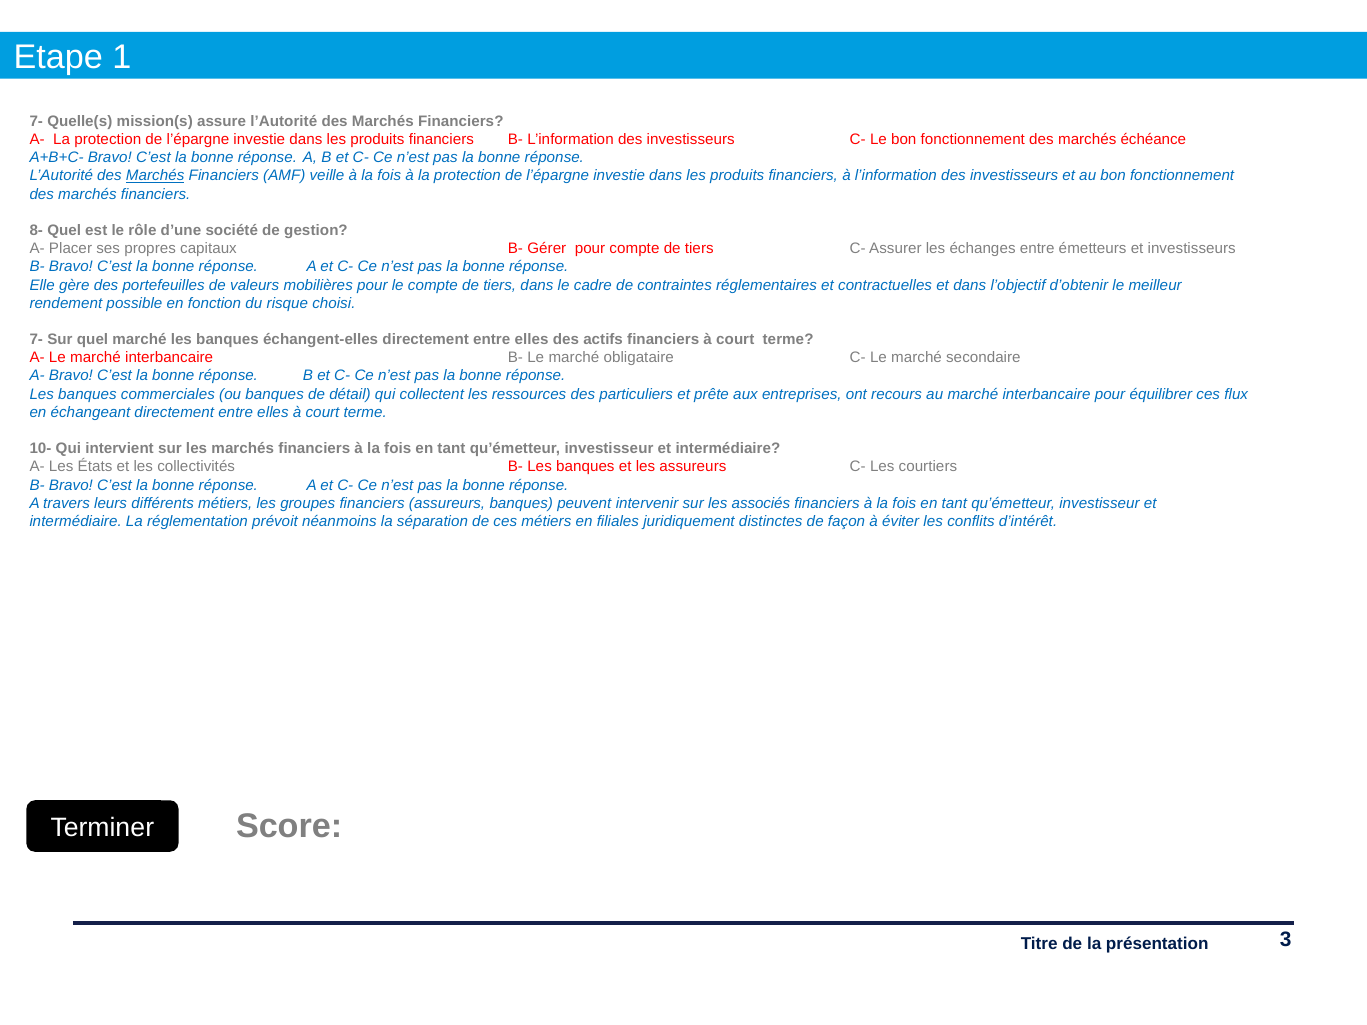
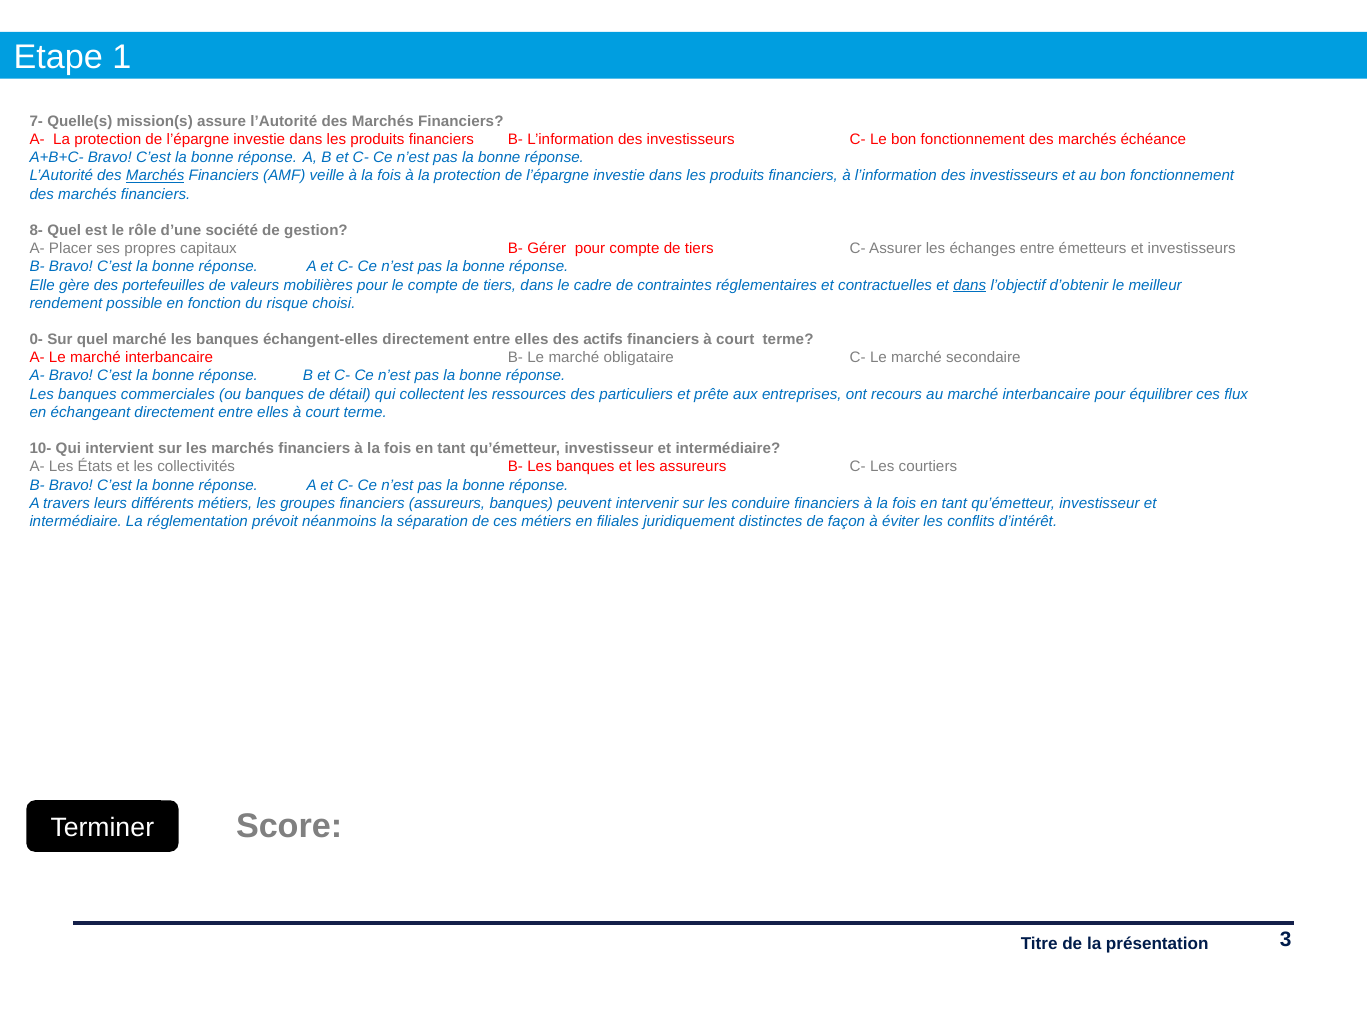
dans at (970, 285) underline: none -> present
7- at (36, 340): 7- -> 0-
associés: associés -> conduire
